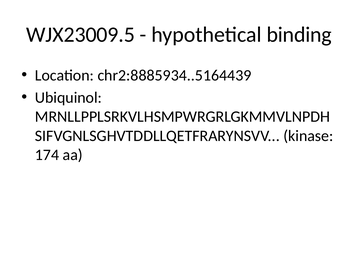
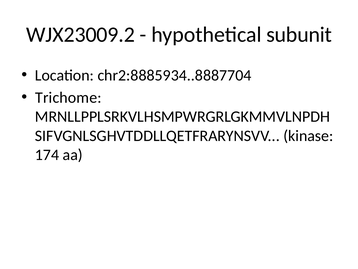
WJX23009.5: WJX23009.5 -> WJX23009.2
binding: binding -> subunit
chr2:8885934..5164439: chr2:8885934..5164439 -> chr2:8885934..8887704
Ubiquinol: Ubiquinol -> Trichome
